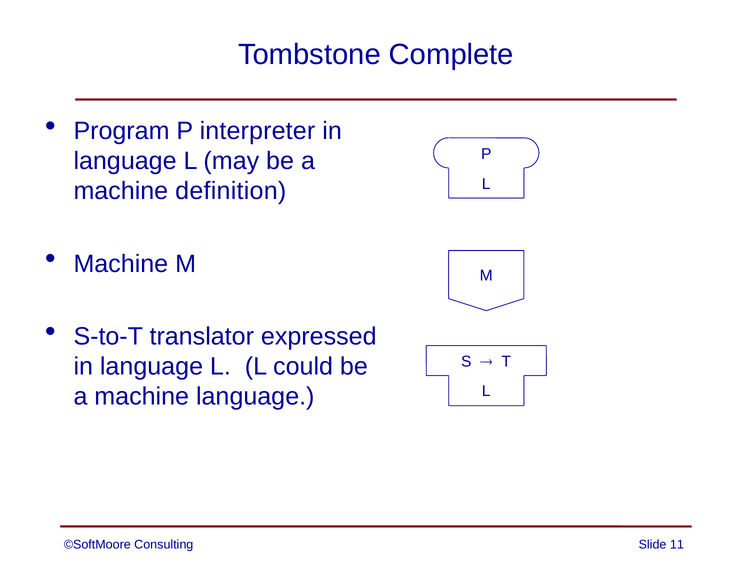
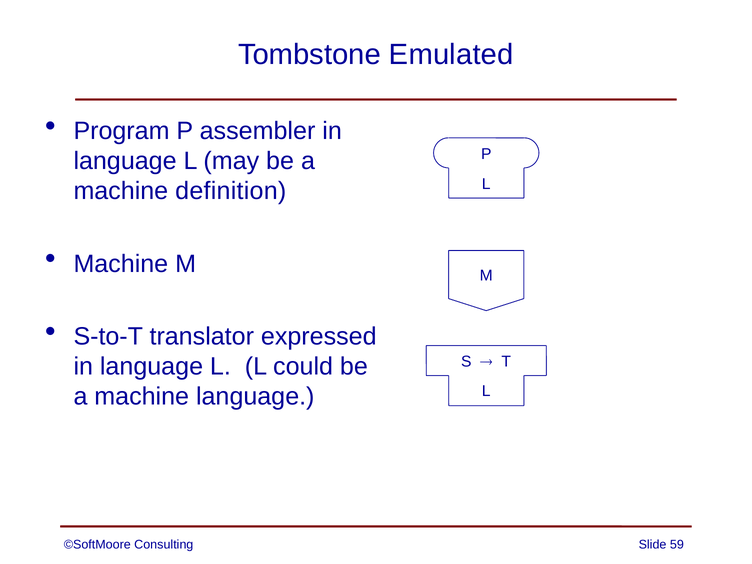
Complete: Complete -> Emulated
interpreter: interpreter -> assembler
11: 11 -> 59
